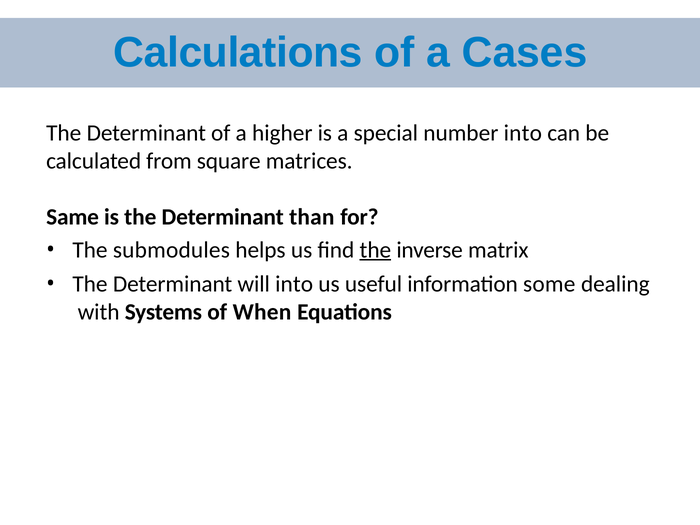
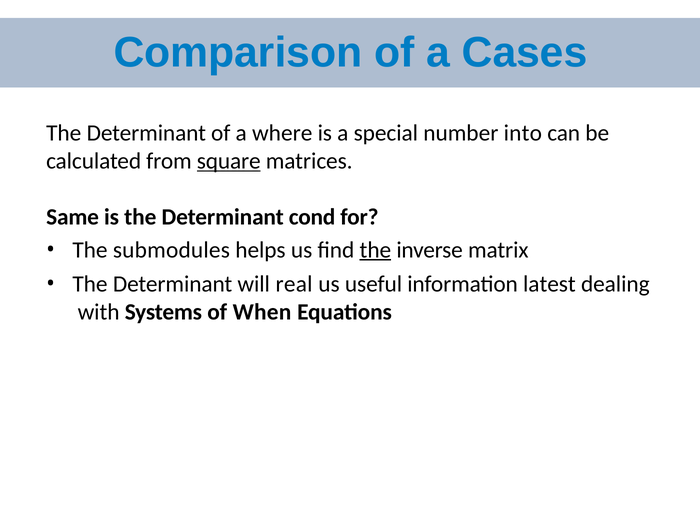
Calculations: Calculations -> Comparison
higher: higher -> where
square underline: none -> present
than: than -> cond
will into: into -> real
some: some -> latest
